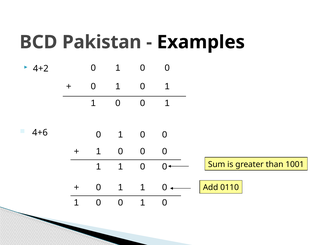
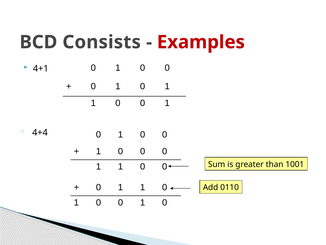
Pakistan: Pakistan -> Consists
Examples colour: black -> red
4+2: 4+2 -> 4+1
4+6: 4+6 -> 4+4
